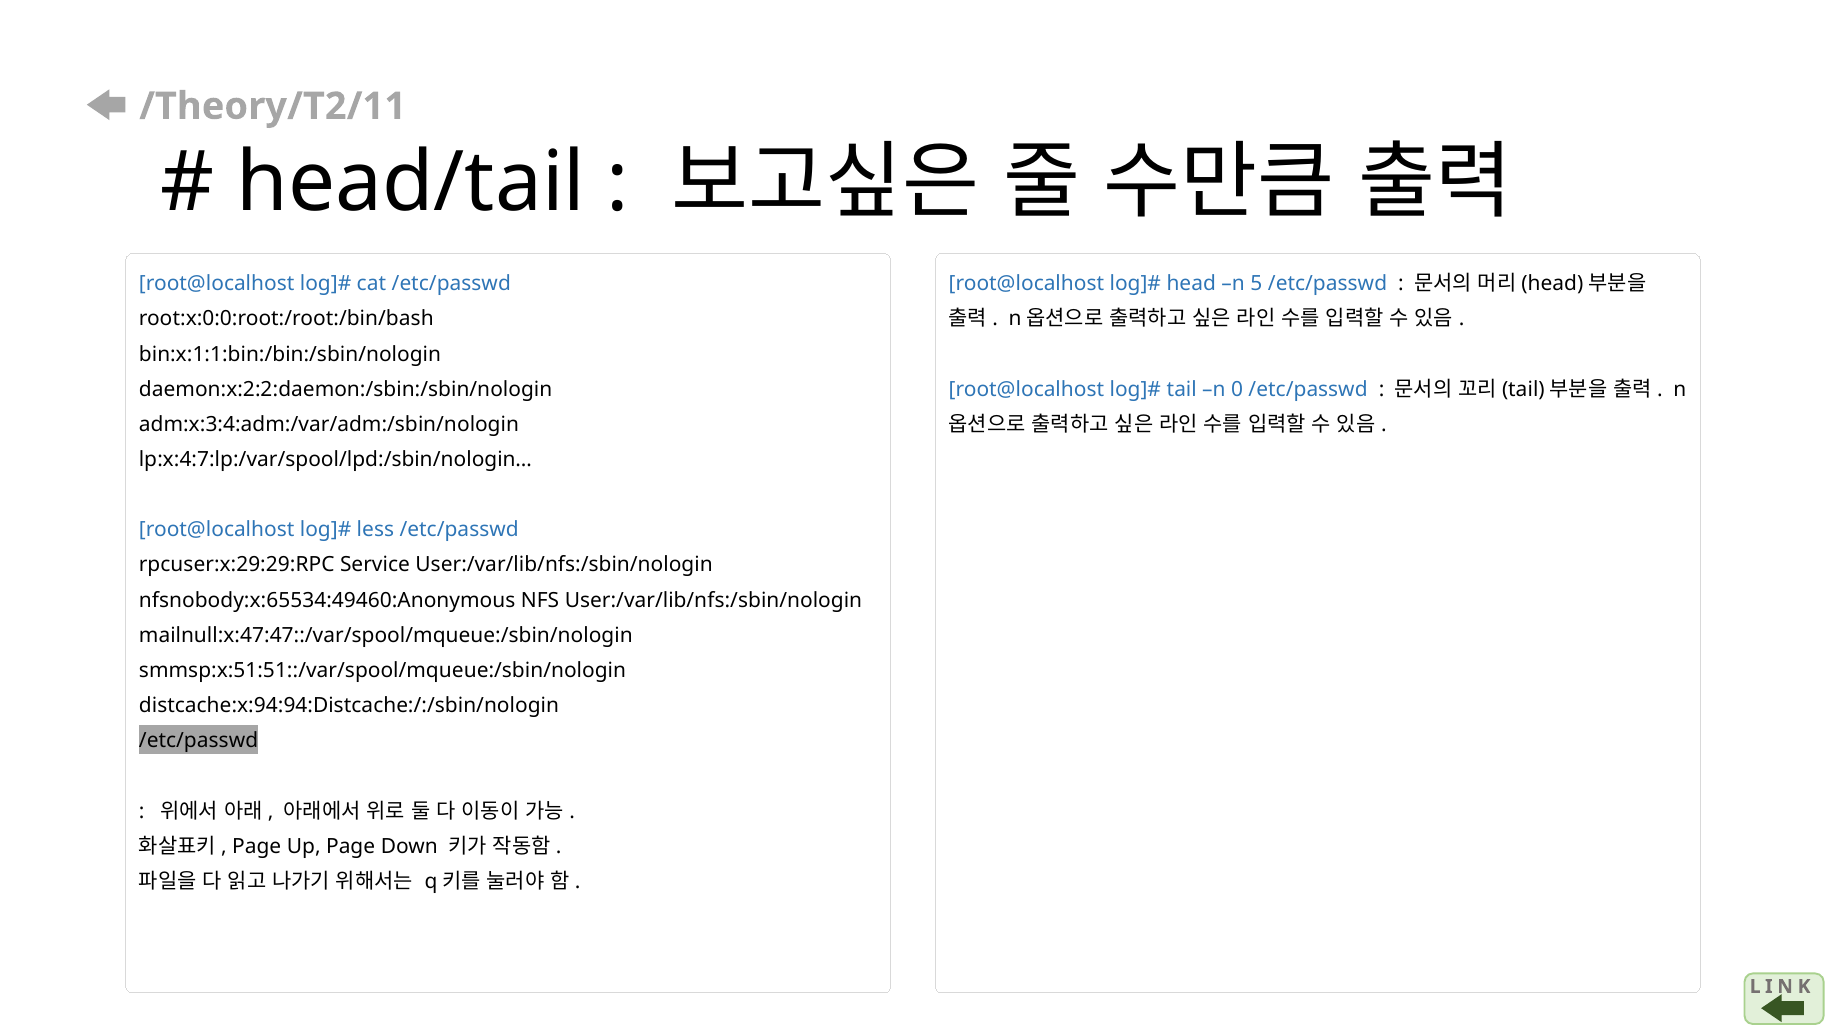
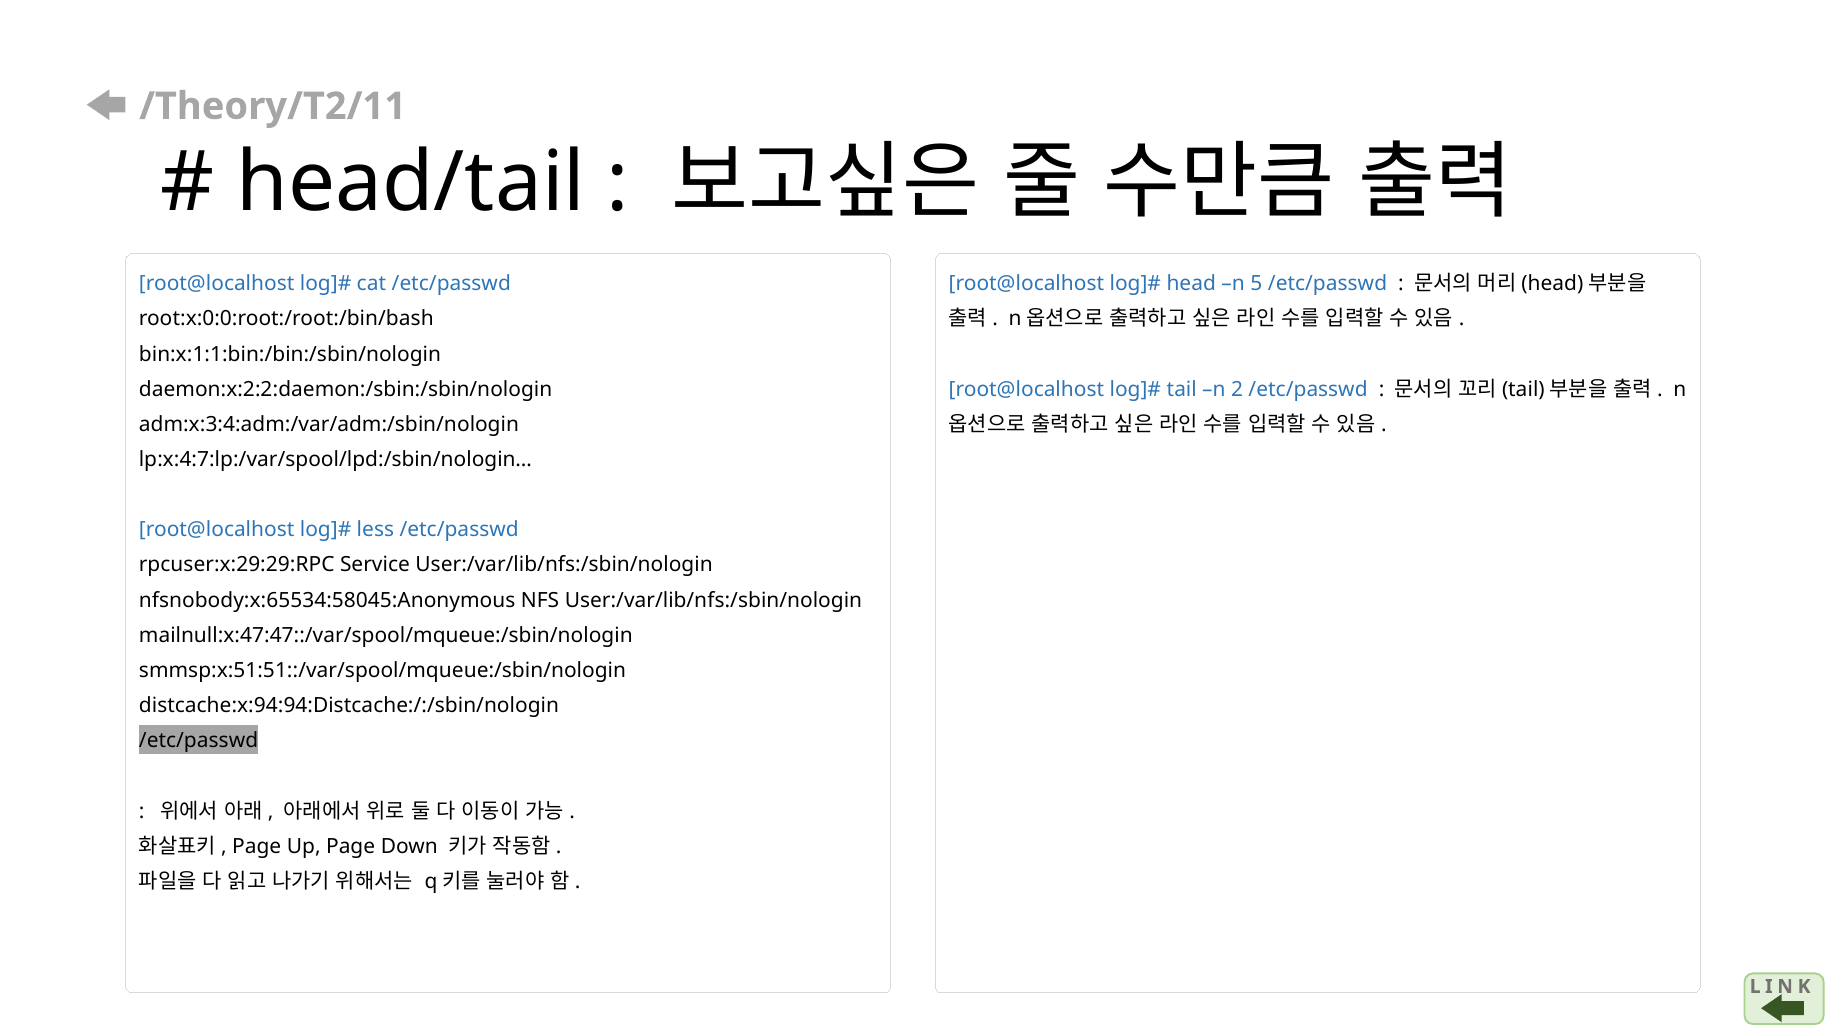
0: 0 -> 2
nfsnobody:x:65534:49460:Anonymous: nfsnobody:x:65534:49460:Anonymous -> nfsnobody:x:65534:58045:Anonymous
